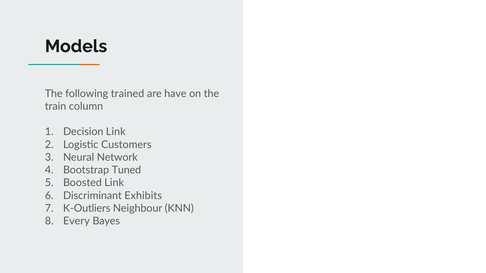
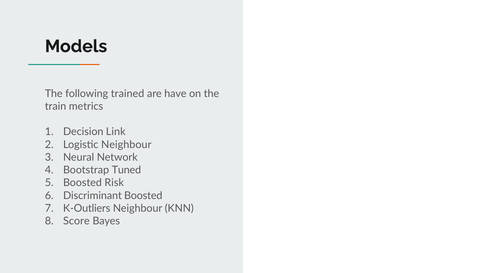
column: column -> metrics
Logistic Customers: Customers -> Neighbour
Boosted Link: Link -> Risk
Discriminant Exhibits: Exhibits -> Boosted
Every: Every -> Score
